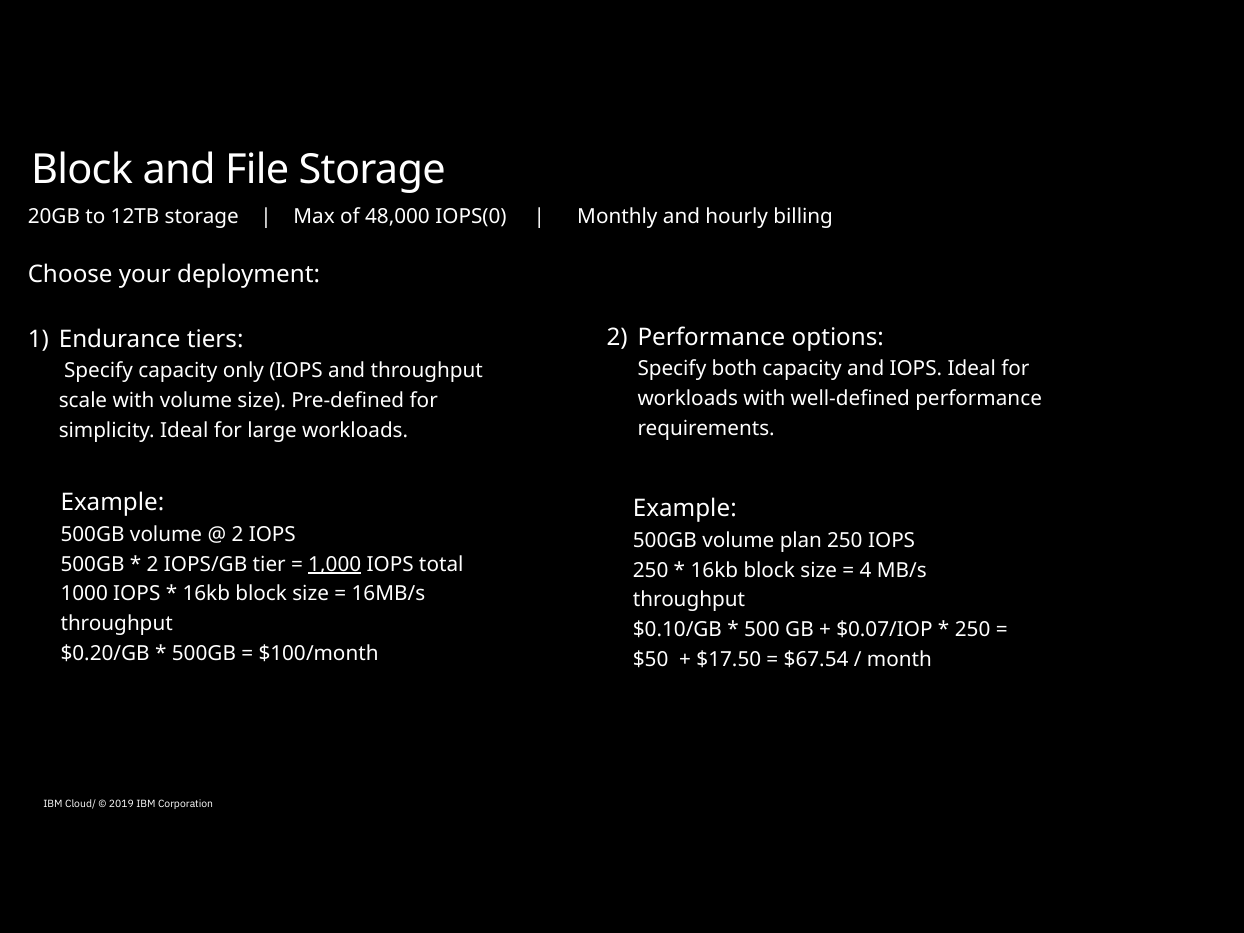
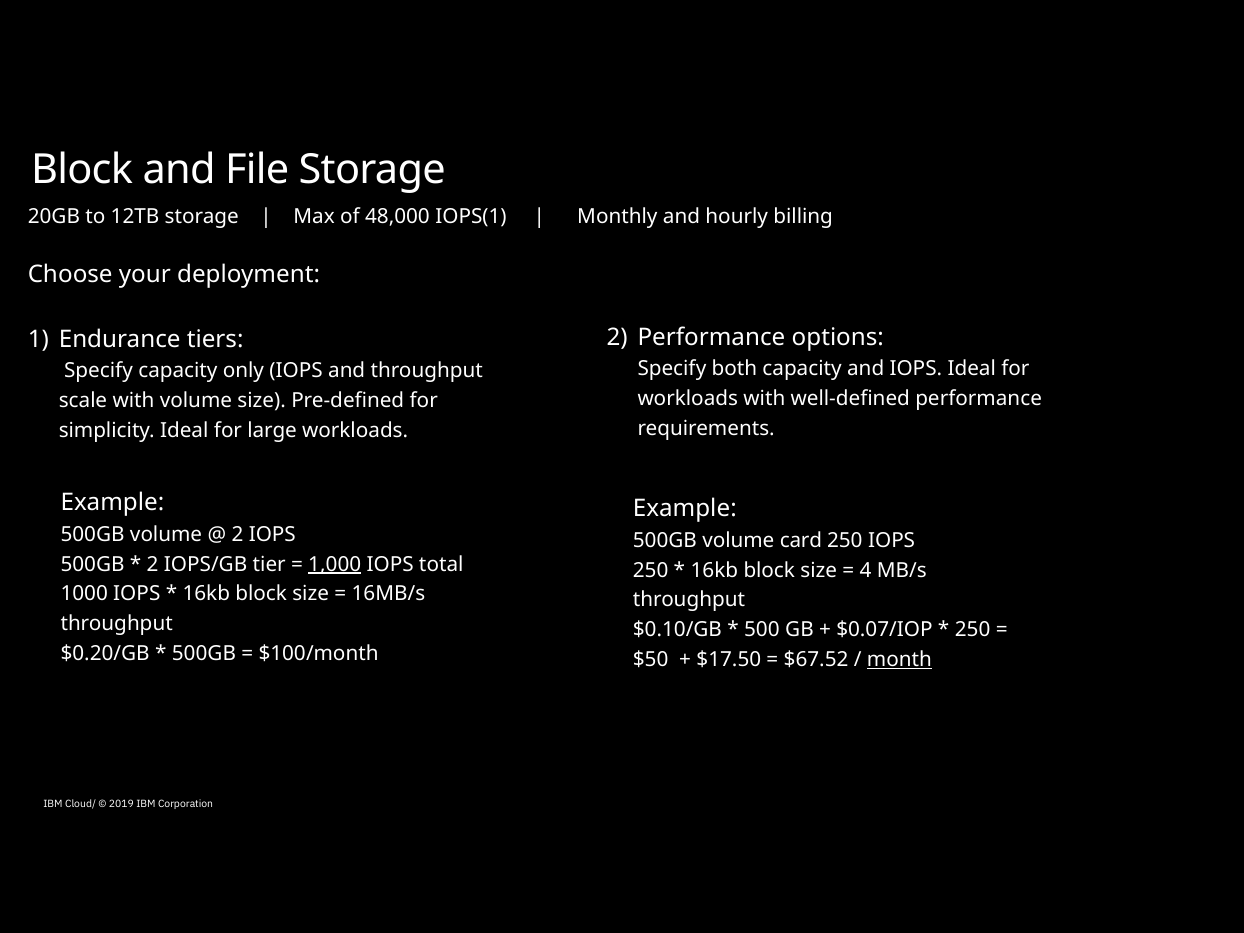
IOPS(0: IOPS(0 -> IOPS(1
plan: plan -> card
$67.54: $67.54 -> $67.52
month underline: none -> present
